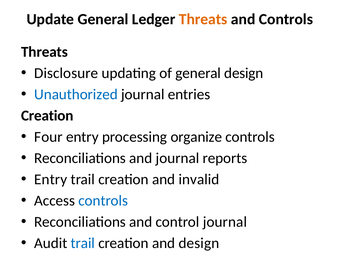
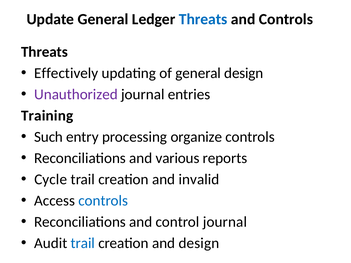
Threats at (203, 19) colour: orange -> blue
Disclosure: Disclosure -> Effectively
Unauthorized colour: blue -> purple
Creation at (47, 116): Creation -> Training
Four: Four -> Such
and journal: journal -> various
Entry at (51, 180): Entry -> Cycle
